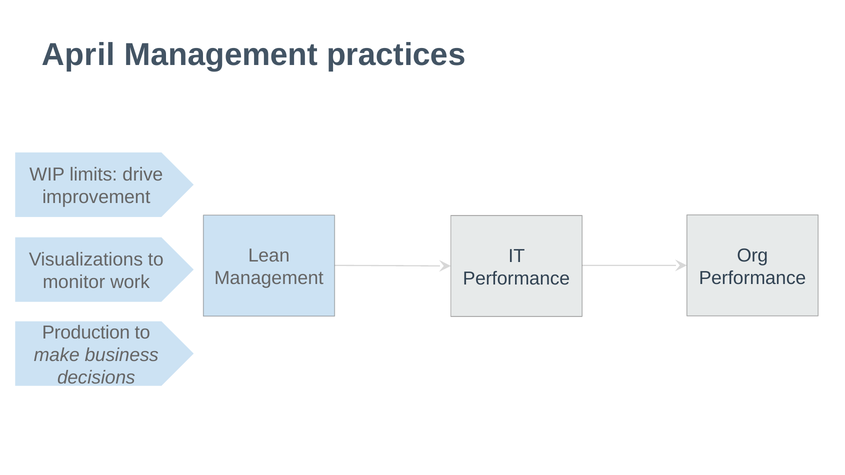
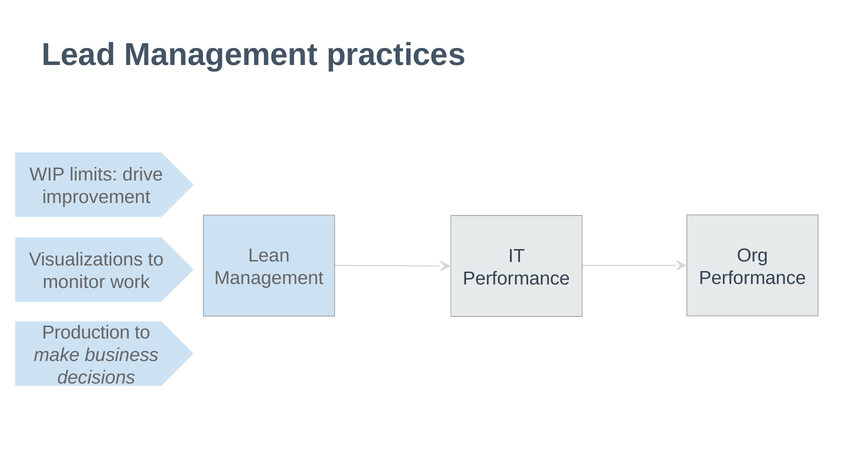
April: April -> Lead
